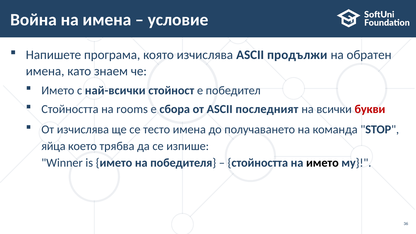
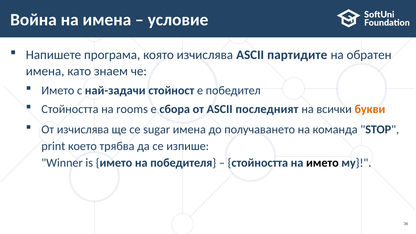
продължи: продължи -> партидите
най-всички: най-всички -> най-задачи
букви colour: red -> orange
тесто: тесто -> sugar
яйца: яйца -> print
